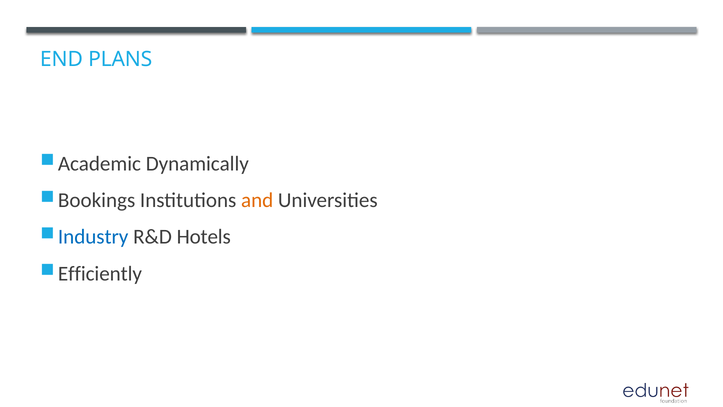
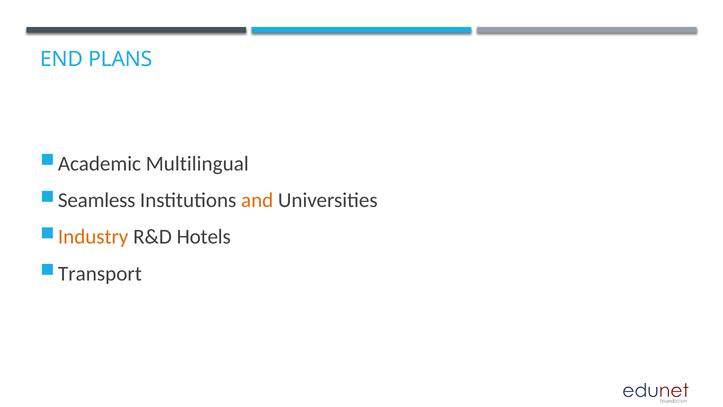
Dynamically: Dynamically -> Multilingual
Bookings: Bookings -> Seamless
Industry colour: blue -> orange
Efficiently: Efficiently -> Transport
